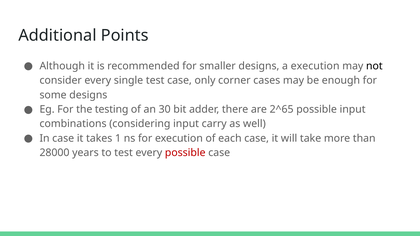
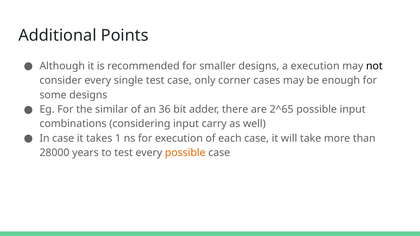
testing: testing -> similar
30: 30 -> 36
possible at (185, 153) colour: red -> orange
